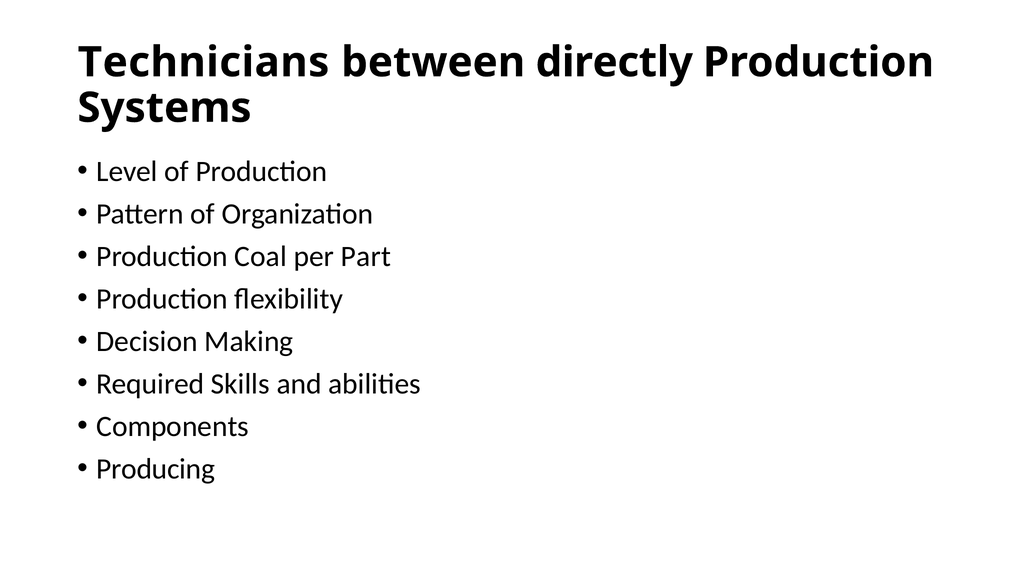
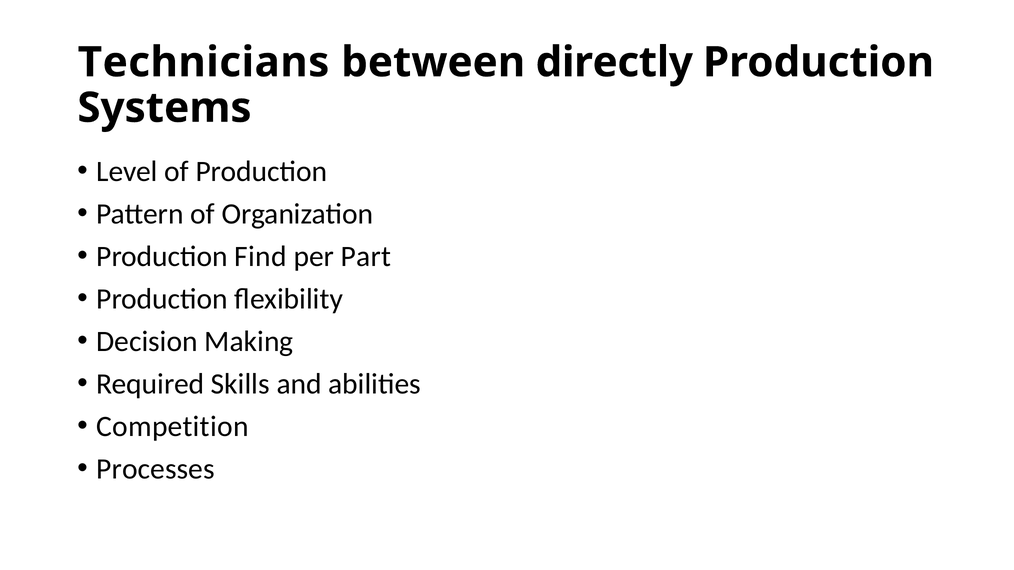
Coal: Coal -> Find
Components: Components -> Competition
Producing: Producing -> Processes
